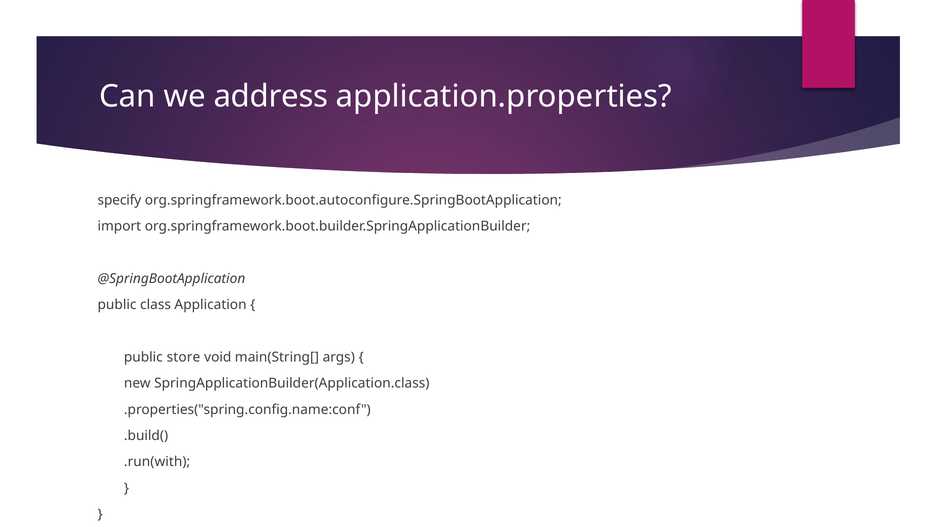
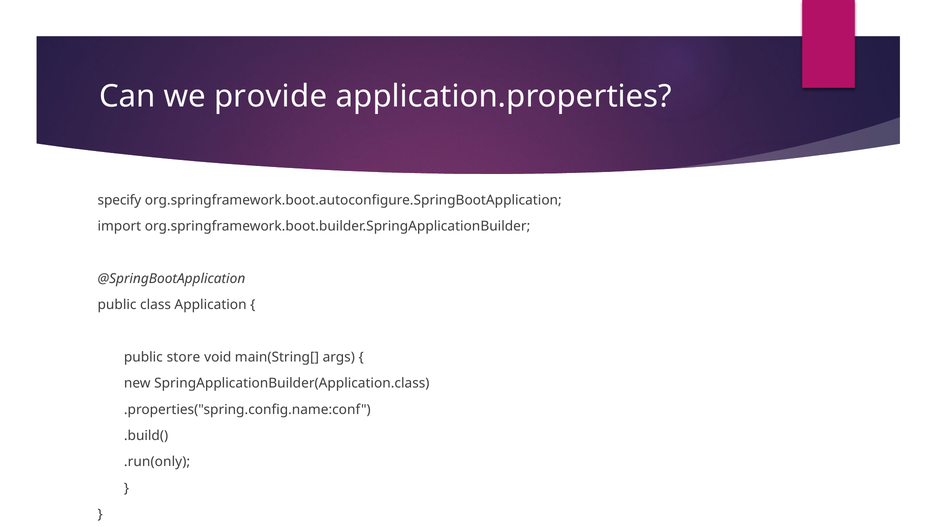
address: address -> provide
.run(with: .run(with -> .run(only
